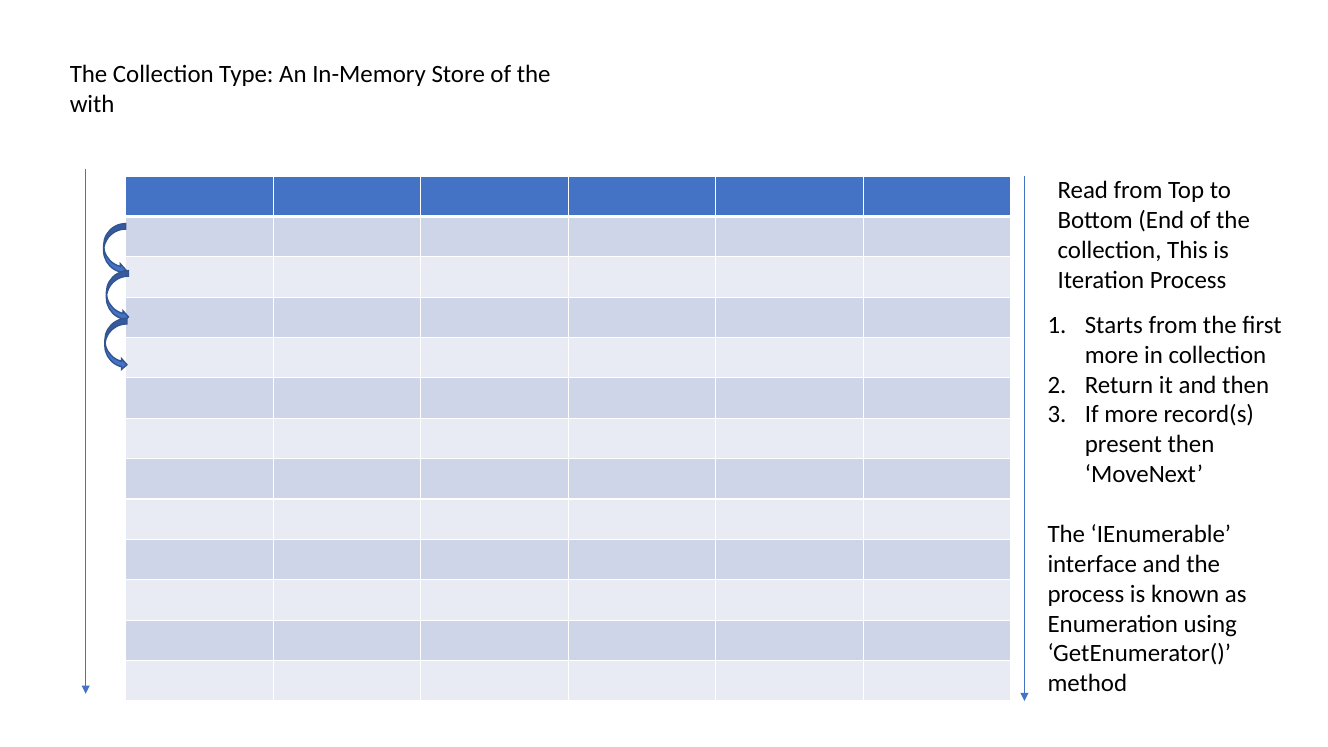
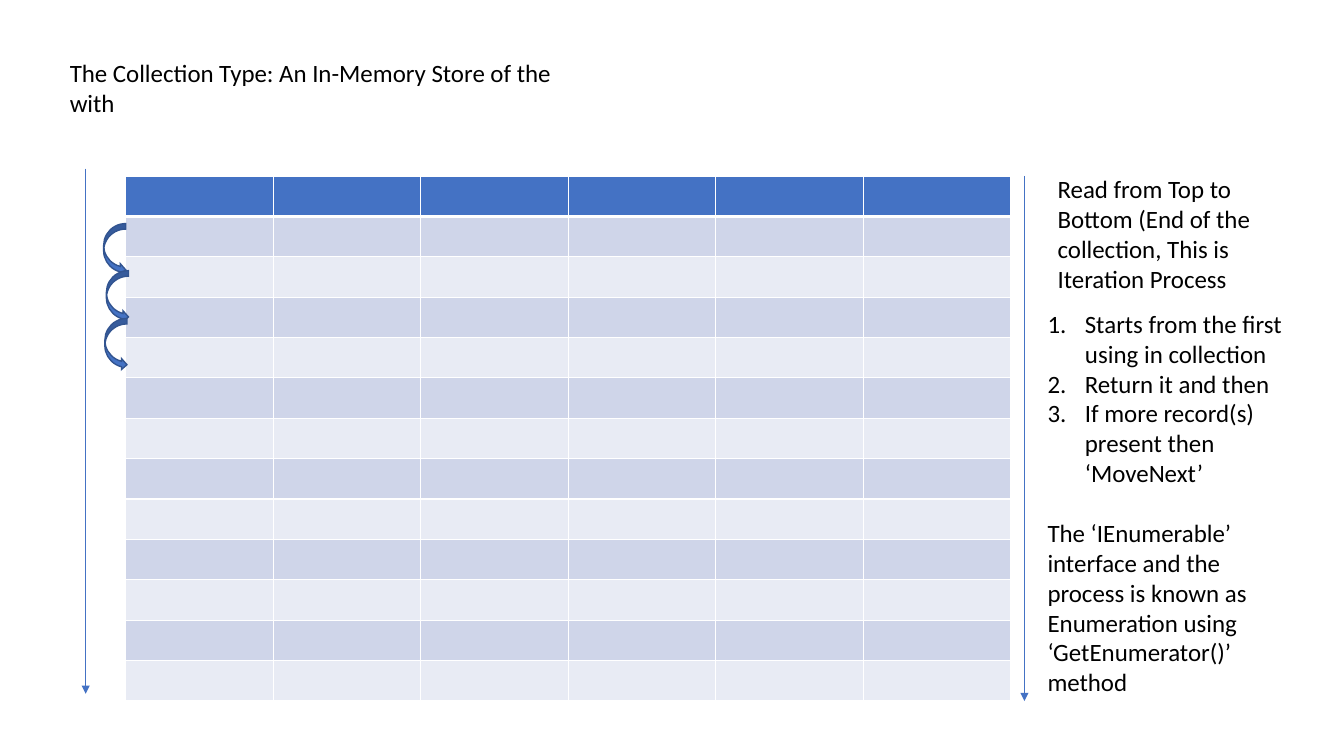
more at (1112, 355): more -> using
